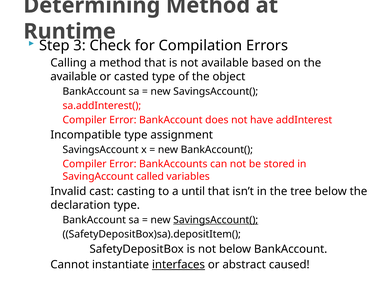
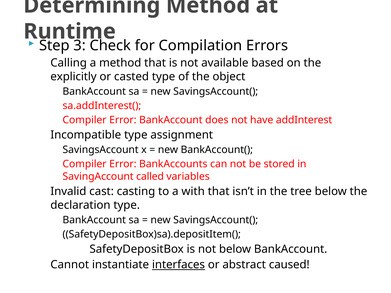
available at (74, 77): available -> explicitly
until: until -> with
SavingsAccount( at (216, 220) underline: present -> none
